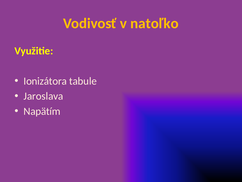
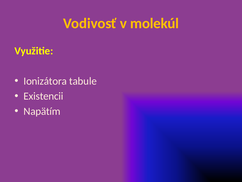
natoľko: natoľko -> molekúl
Jaroslava: Jaroslava -> Existencii
